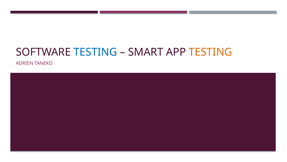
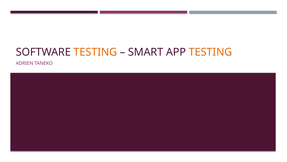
TESTING at (95, 52) colour: blue -> orange
